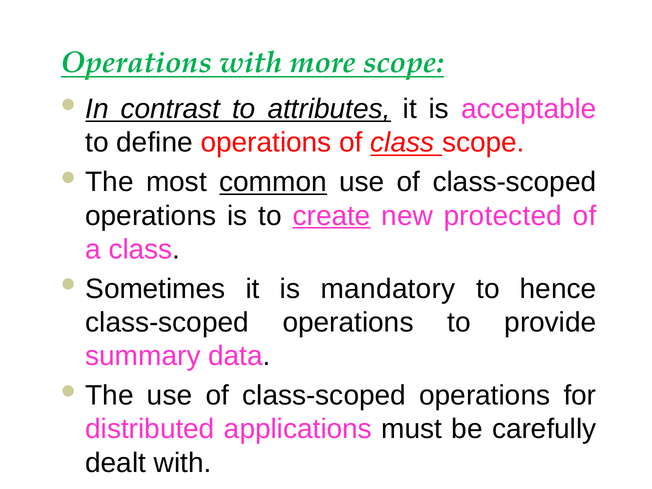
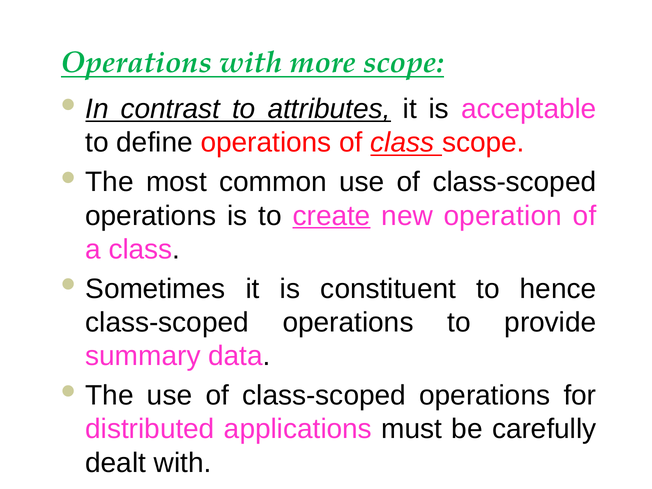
common underline: present -> none
protected: protected -> operation
mandatory: mandatory -> constituent
